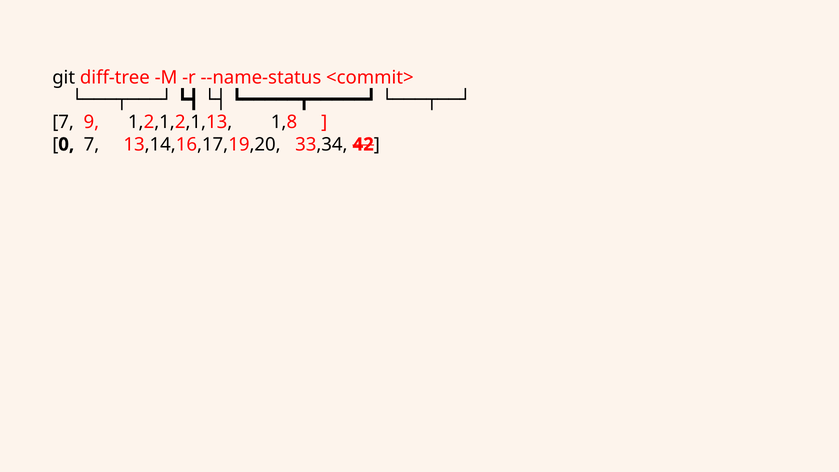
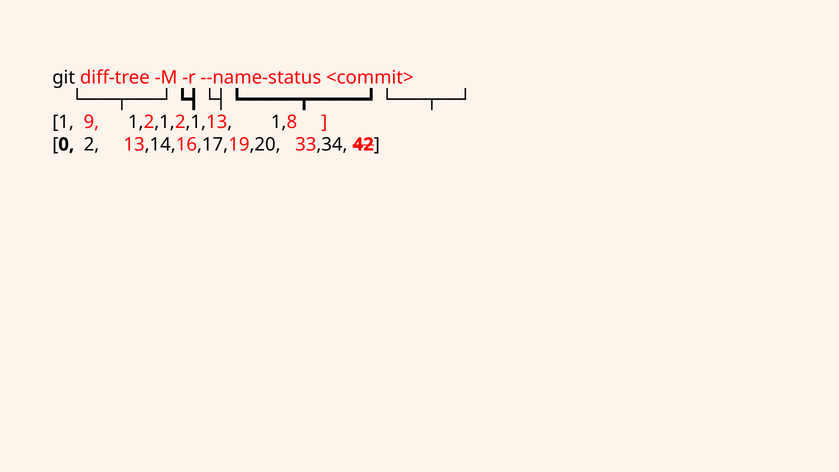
7 at (63, 122): 7 -> 1
0 7: 7 -> 2
